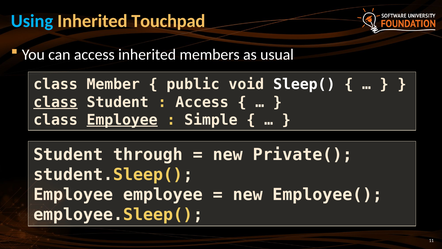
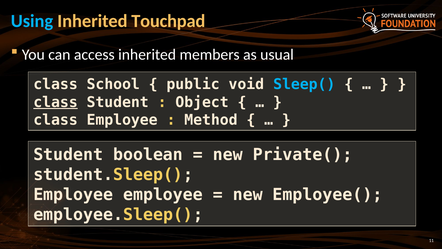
Member: Member -> School
Sleep( colour: white -> light blue
Access at (202, 102): Access -> Object
Employee at (122, 120) underline: present -> none
Simple: Simple -> Method
through: through -> boolean
